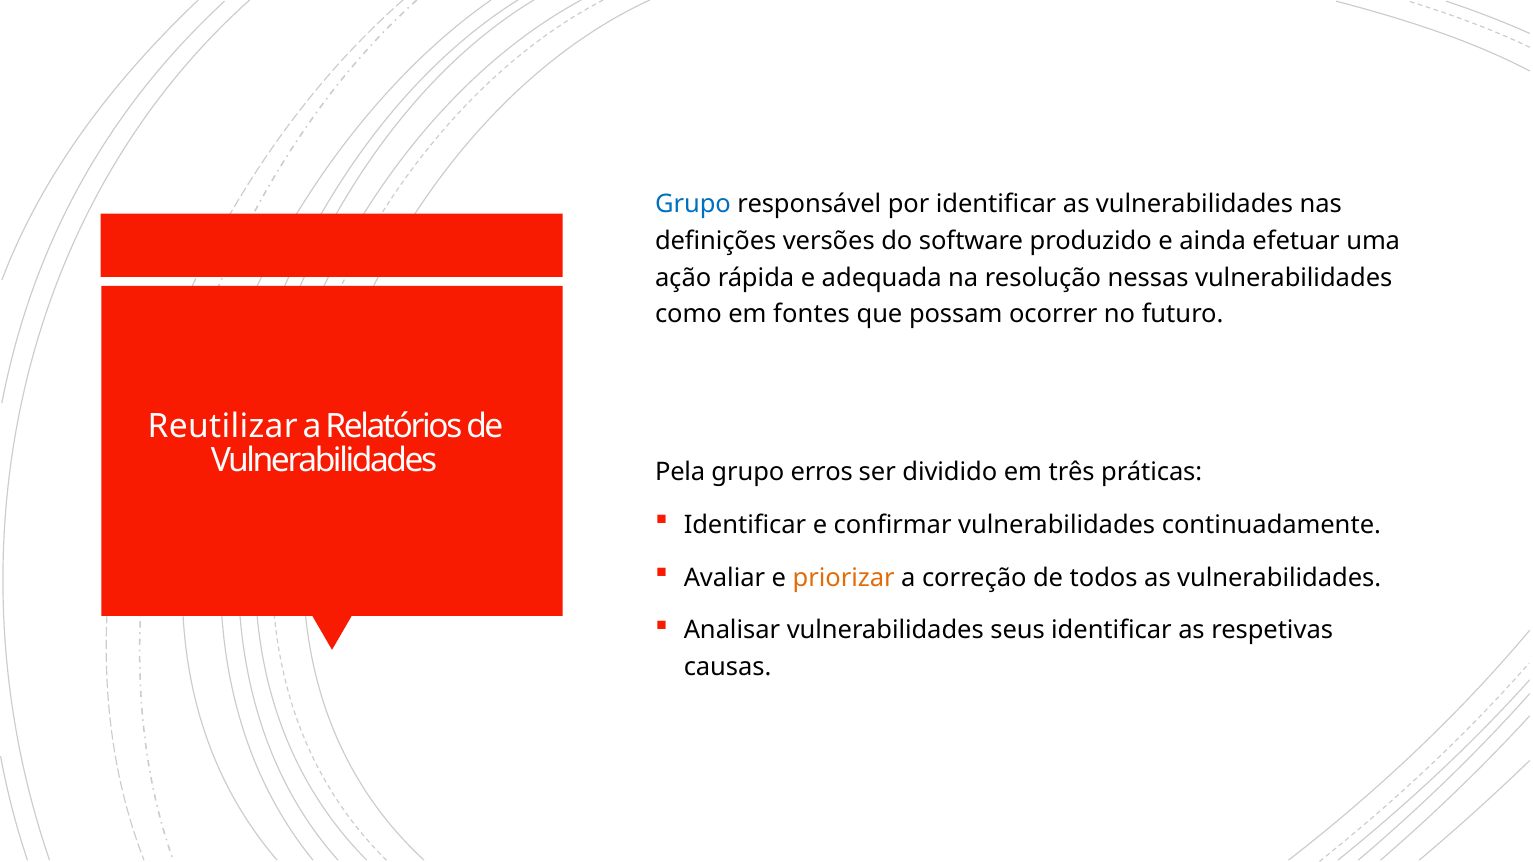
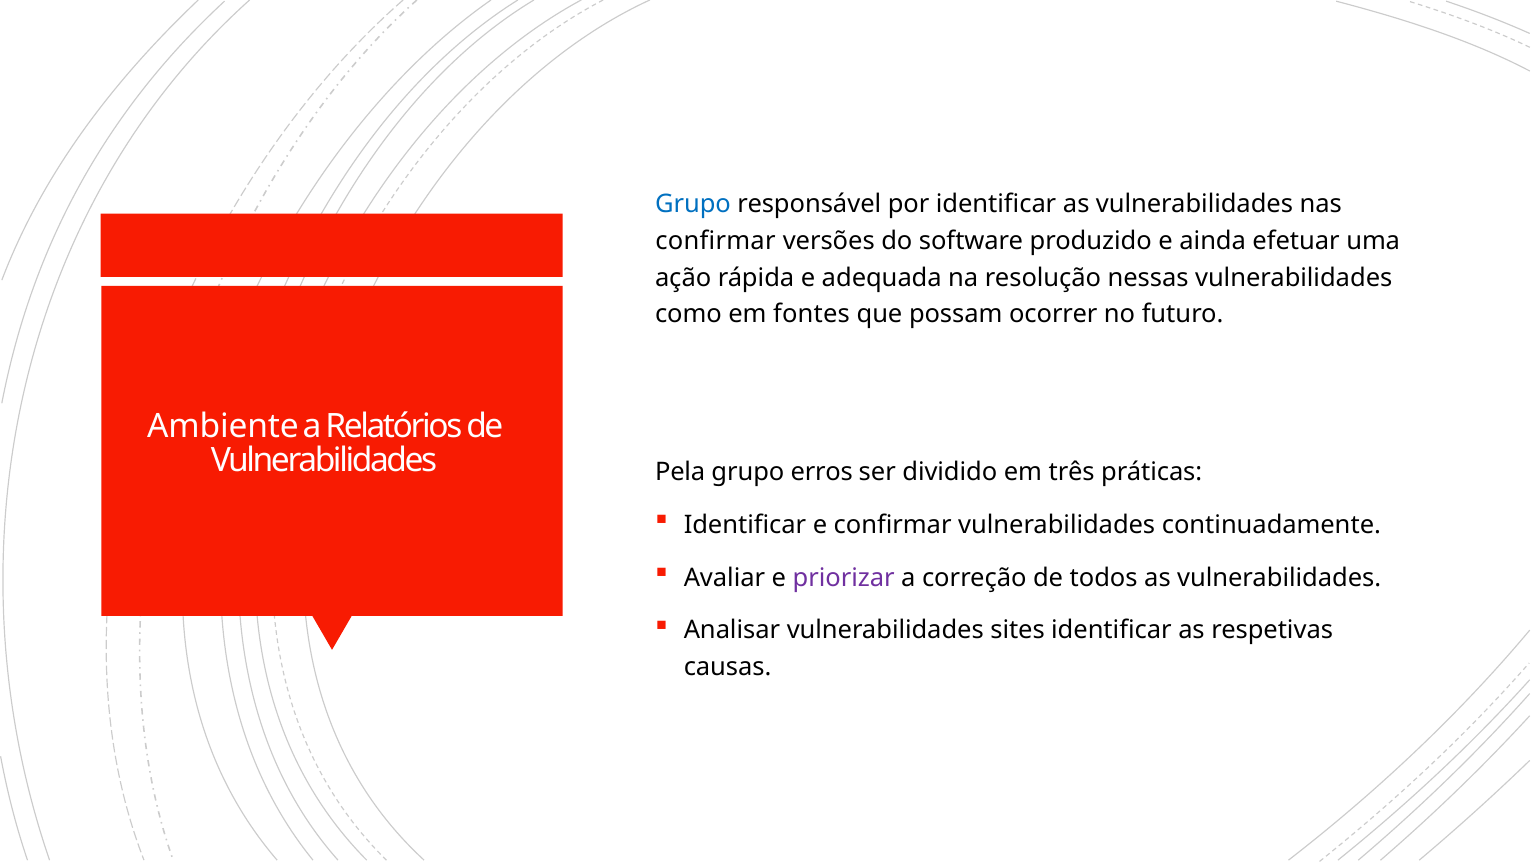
definições at (716, 241): definições -> confirmar
Reutilizar: Reutilizar -> Ambiente
priorizar colour: orange -> purple
seus: seus -> sites
